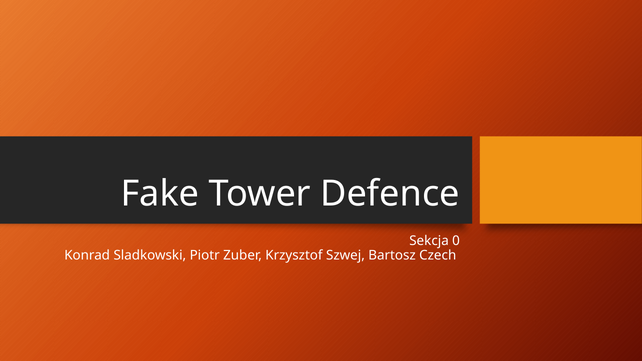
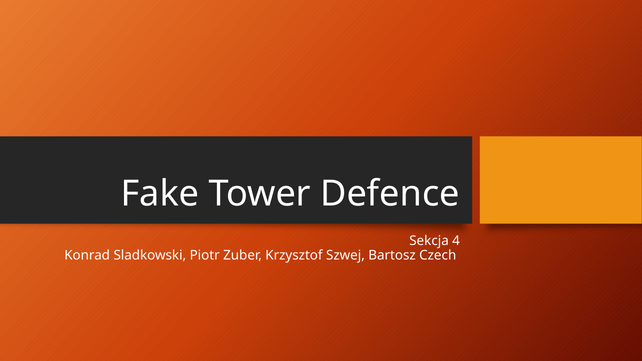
0: 0 -> 4
